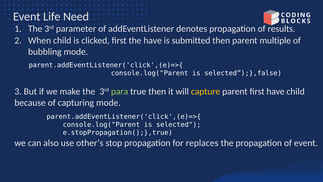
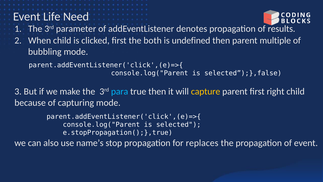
the have: have -> both
submitted: submitted -> undefined
para colour: light green -> light blue
first have: have -> right
other’s: other’s -> name’s
